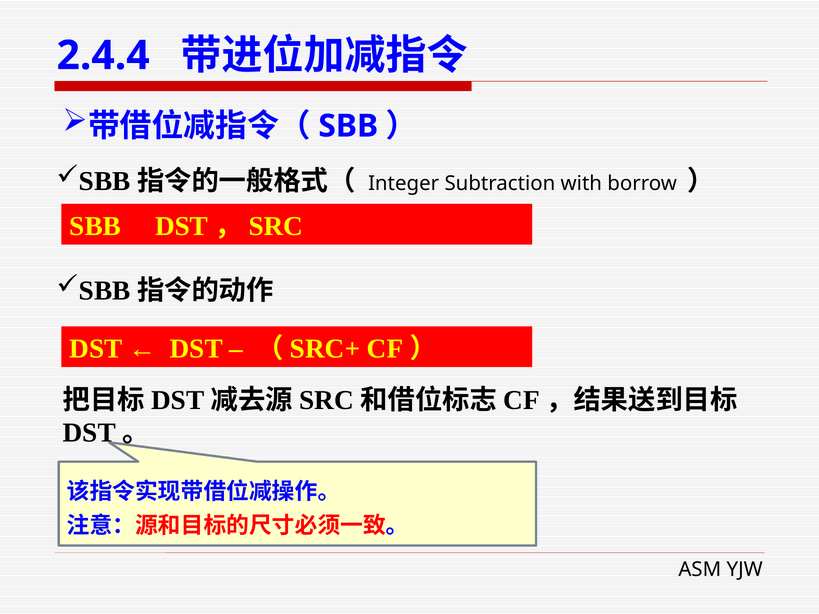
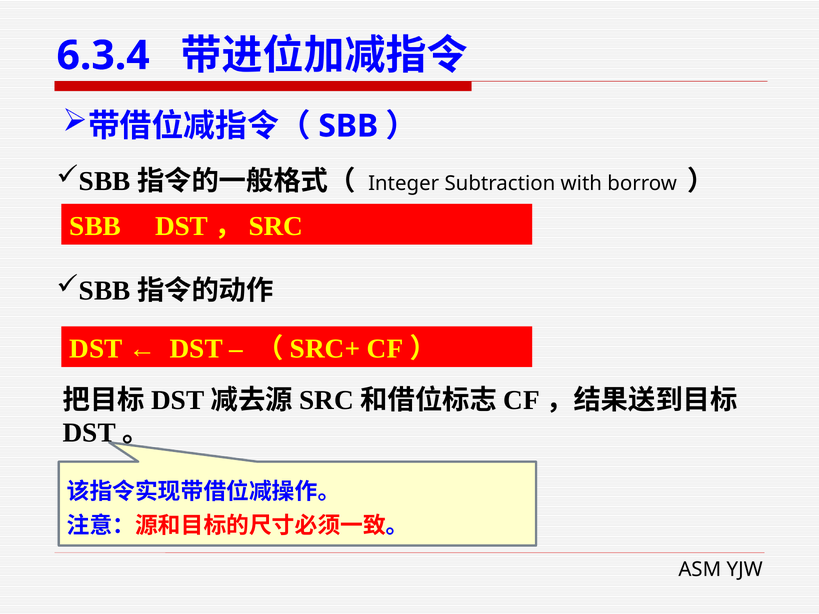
2.4.4: 2.4.4 -> 6.3.4
